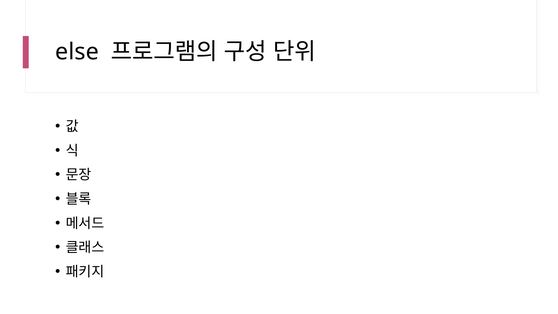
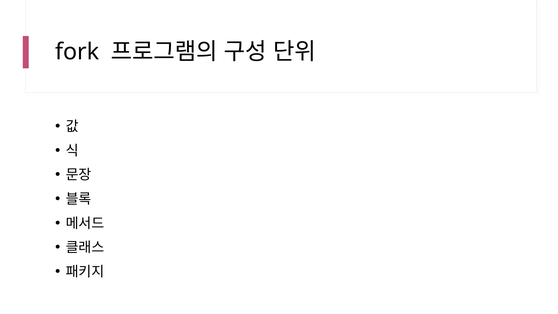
else: else -> fork
